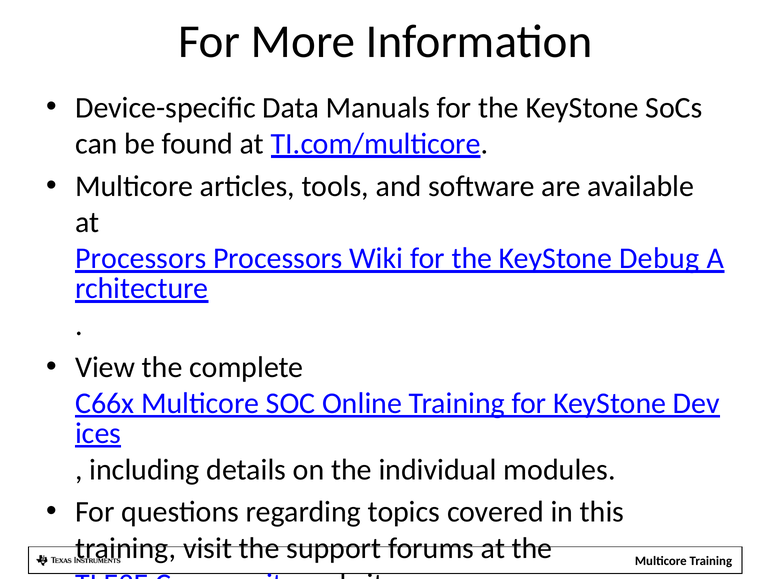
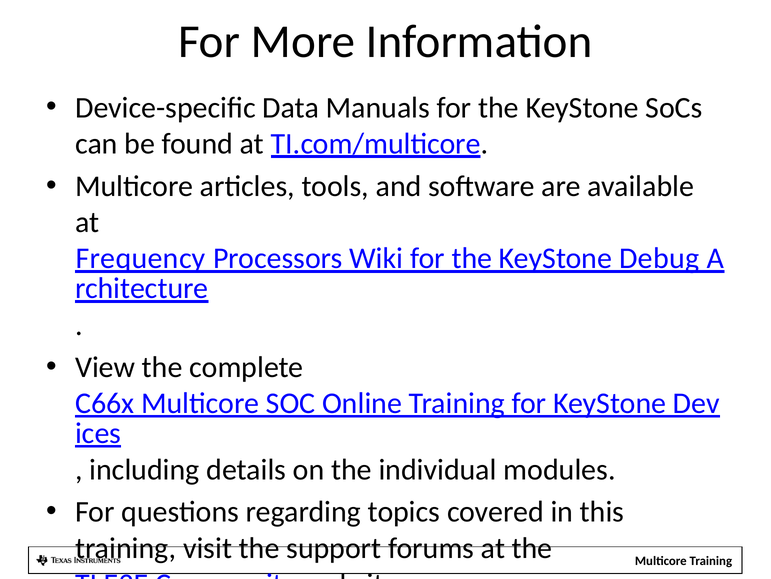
Processors at (141, 258): Processors -> Frequency
